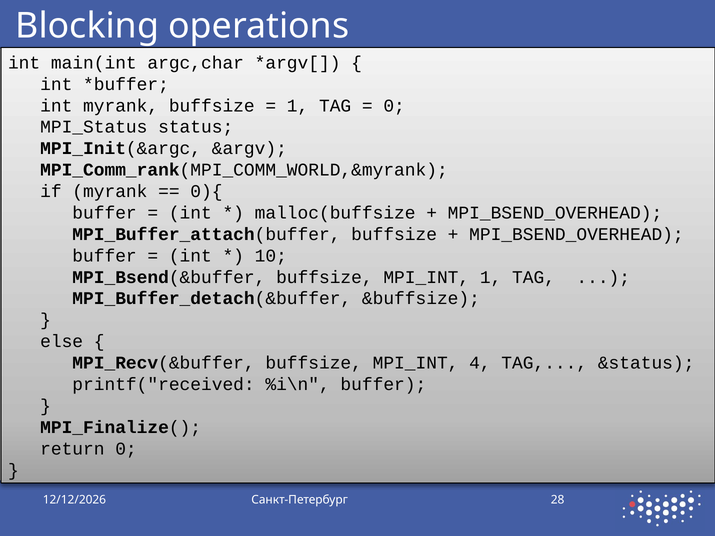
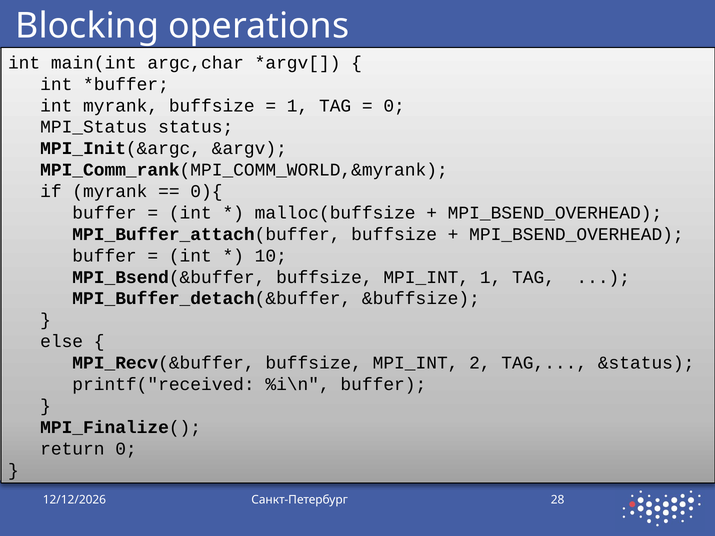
4: 4 -> 2
